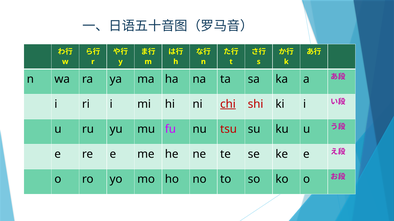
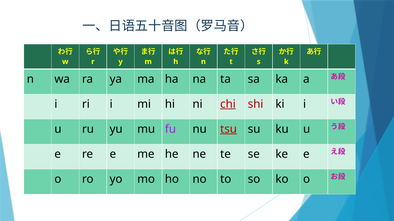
tsu underline: none -> present
